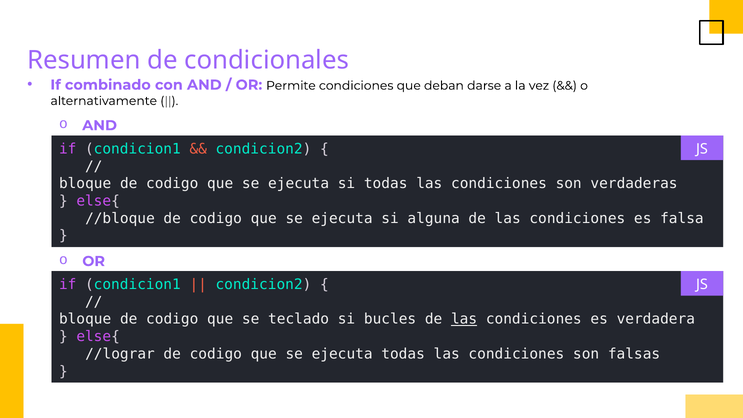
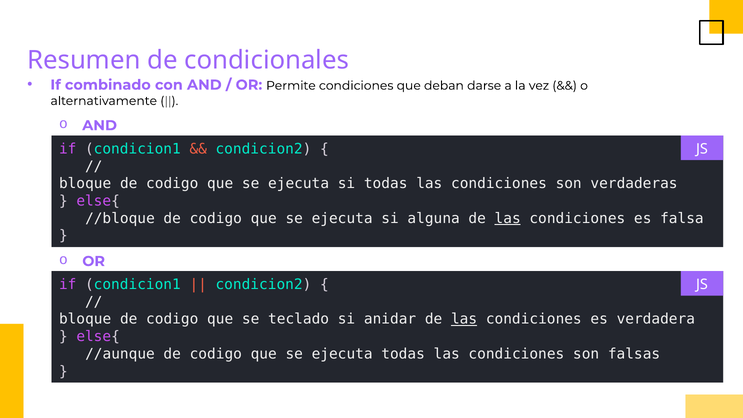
las at (508, 218) underline: none -> present
bucles: bucles -> anidar
//lograr: //lograr -> //aunque
